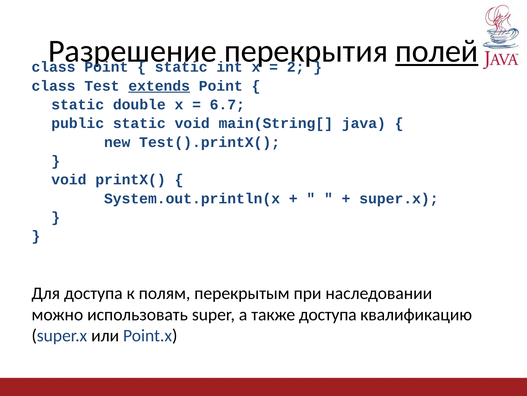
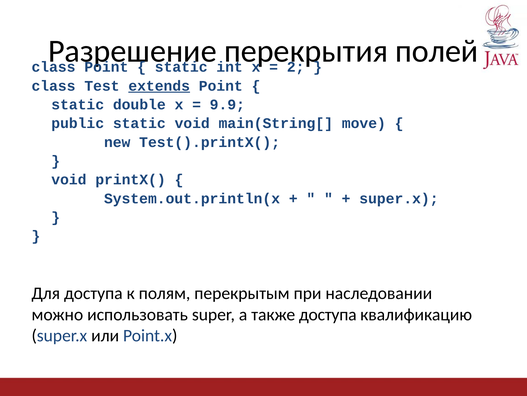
полей underline: present -> none
6.7: 6.7 -> 9.9
java: java -> move
